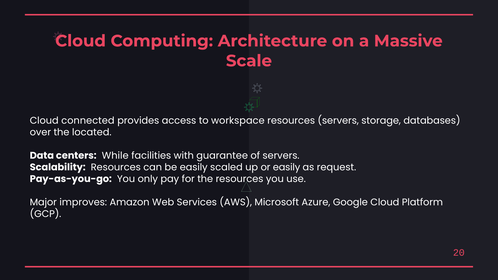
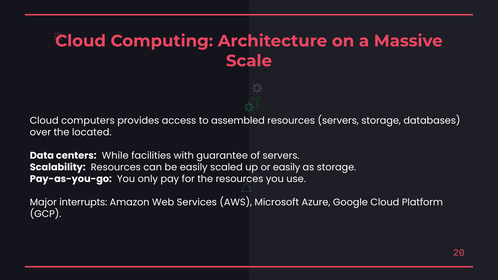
connected: connected -> computers
workspace: workspace -> assembled
as request: request -> storage
improves: improves -> interrupts
